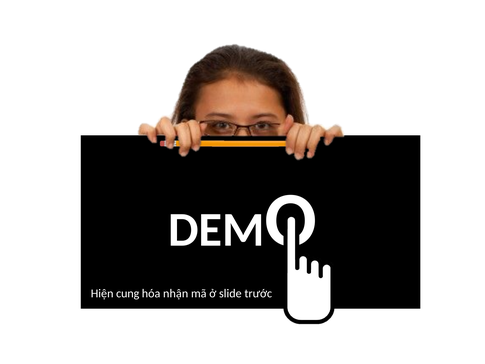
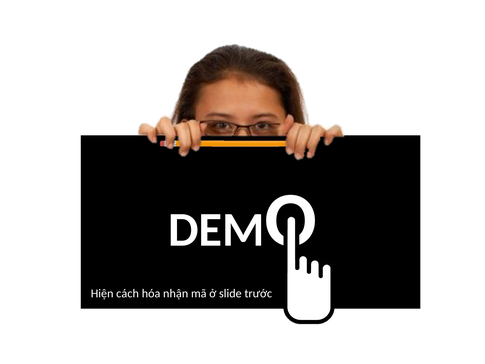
cung: cung -> cách
